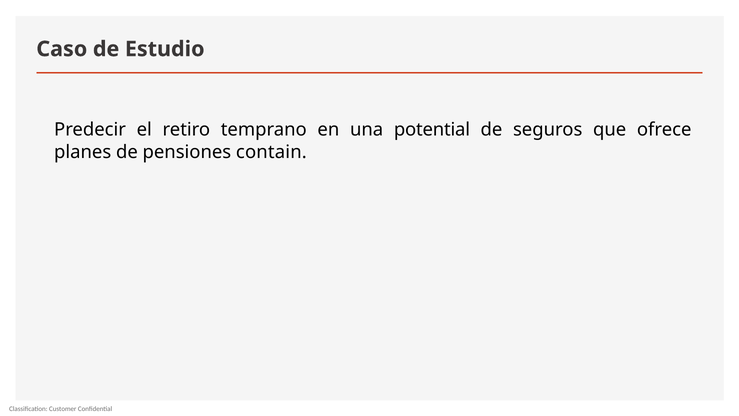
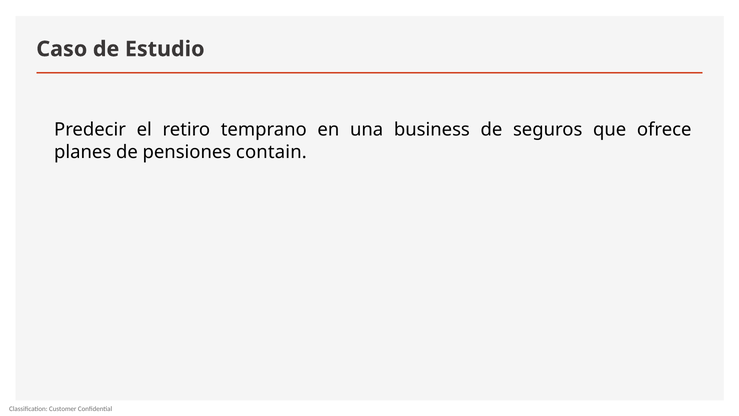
potential: potential -> business
